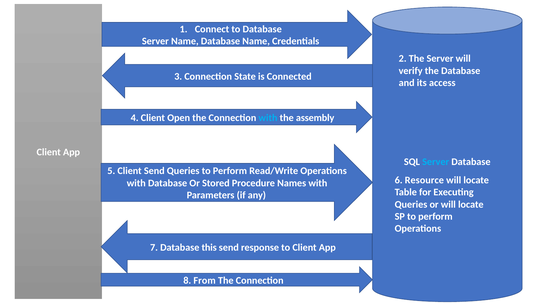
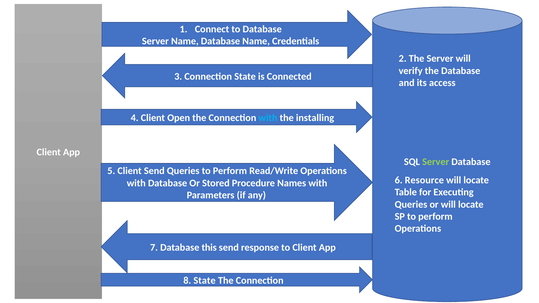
assembly: assembly -> installing
Server at (436, 162) colour: light blue -> light green
8 From: From -> State
